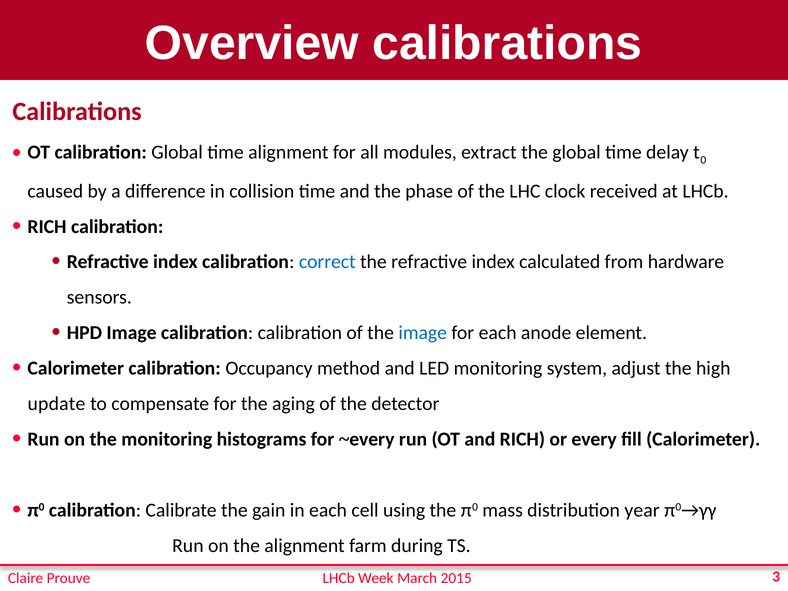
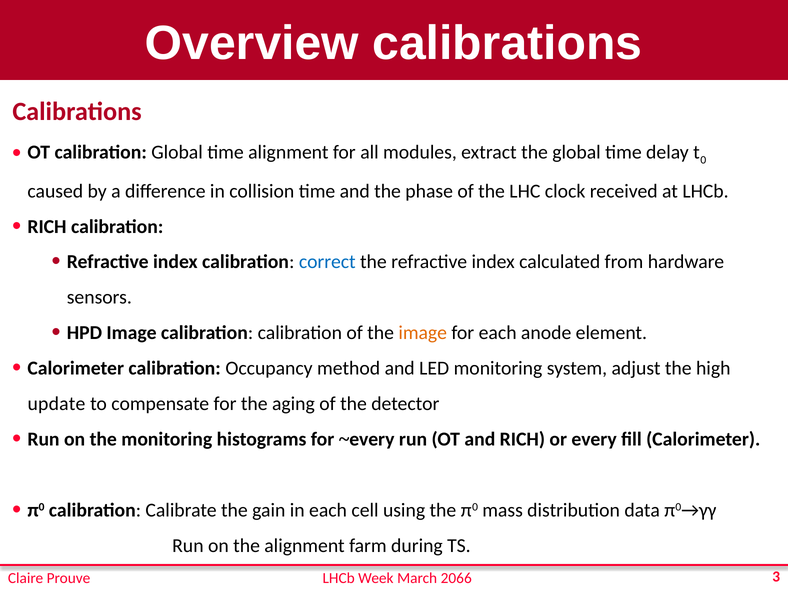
image at (423, 333) colour: blue -> orange
year: year -> data
2015: 2015 -> 2066
